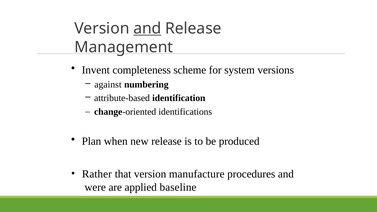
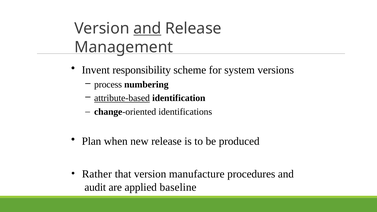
completeness: completeness -> responsibility
against: against -> process
attribute-based underline: none -> present
were: were -> audit
